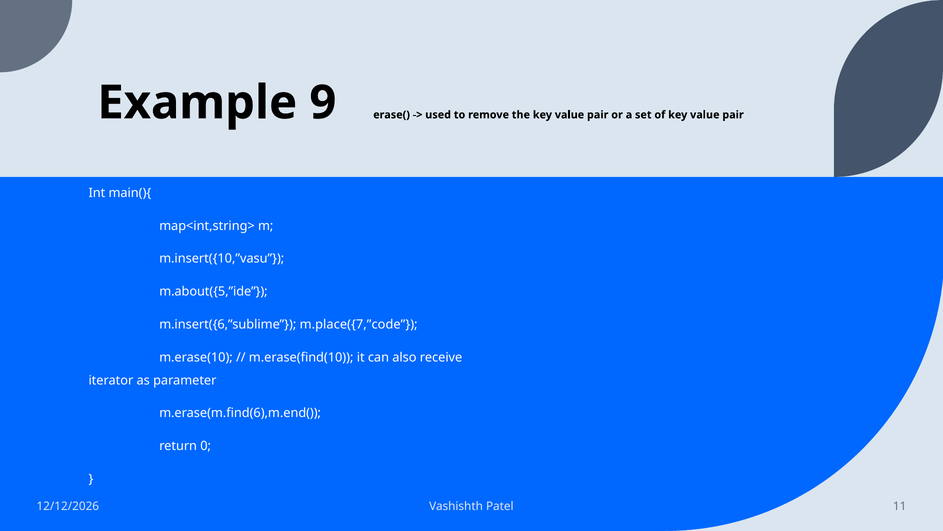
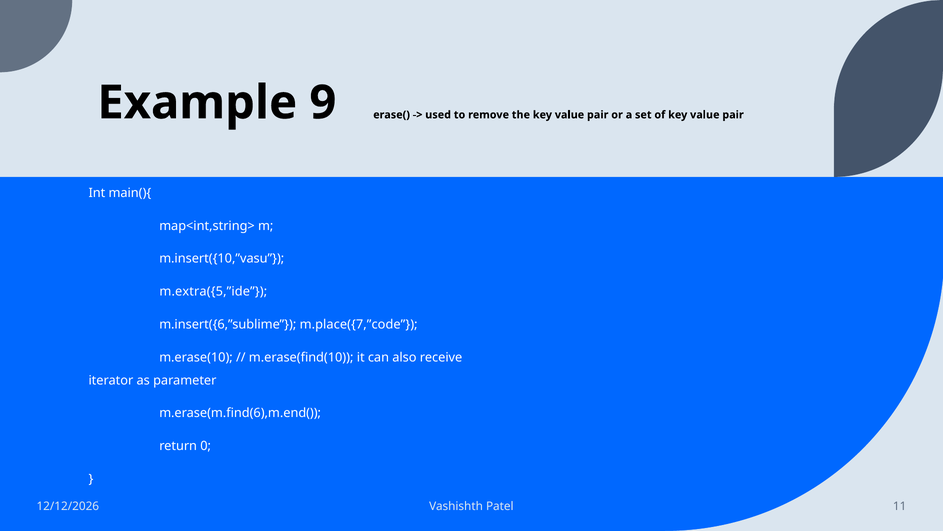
m.about({5,”ide: m.about({5,”ide -> m.extra({5,”ide
